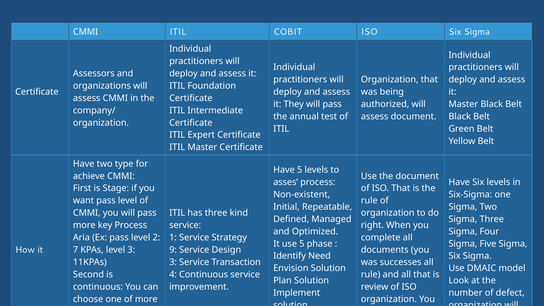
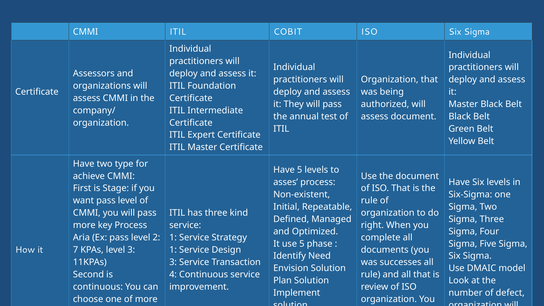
9 at (173, 250): 9 -> 1
